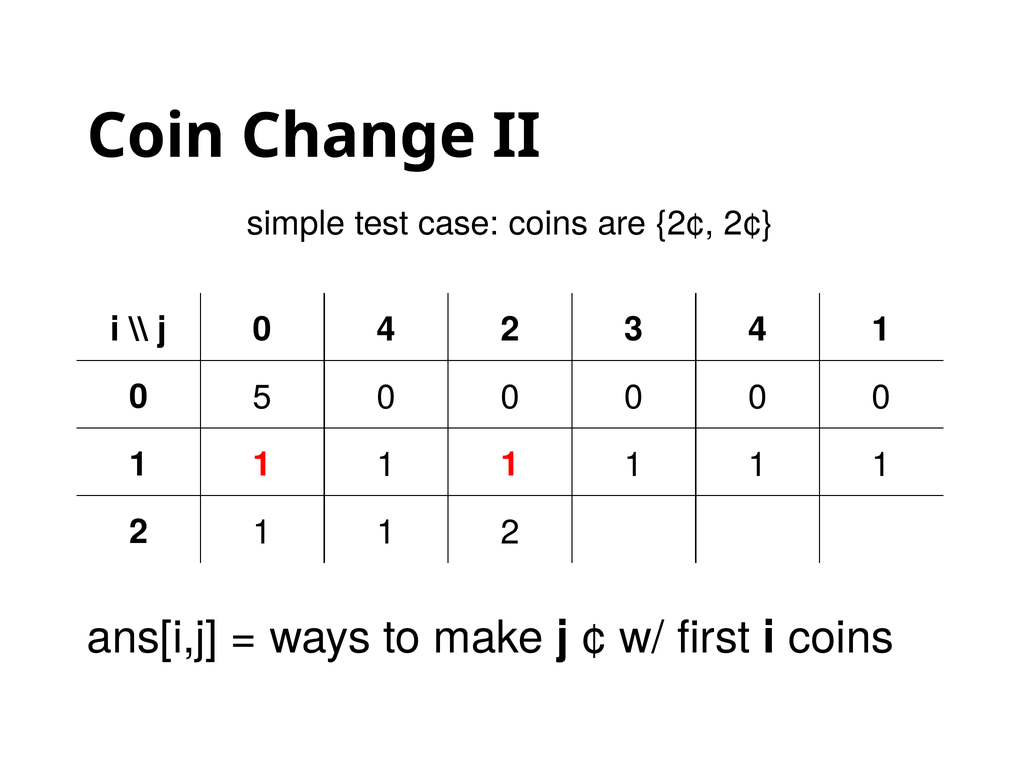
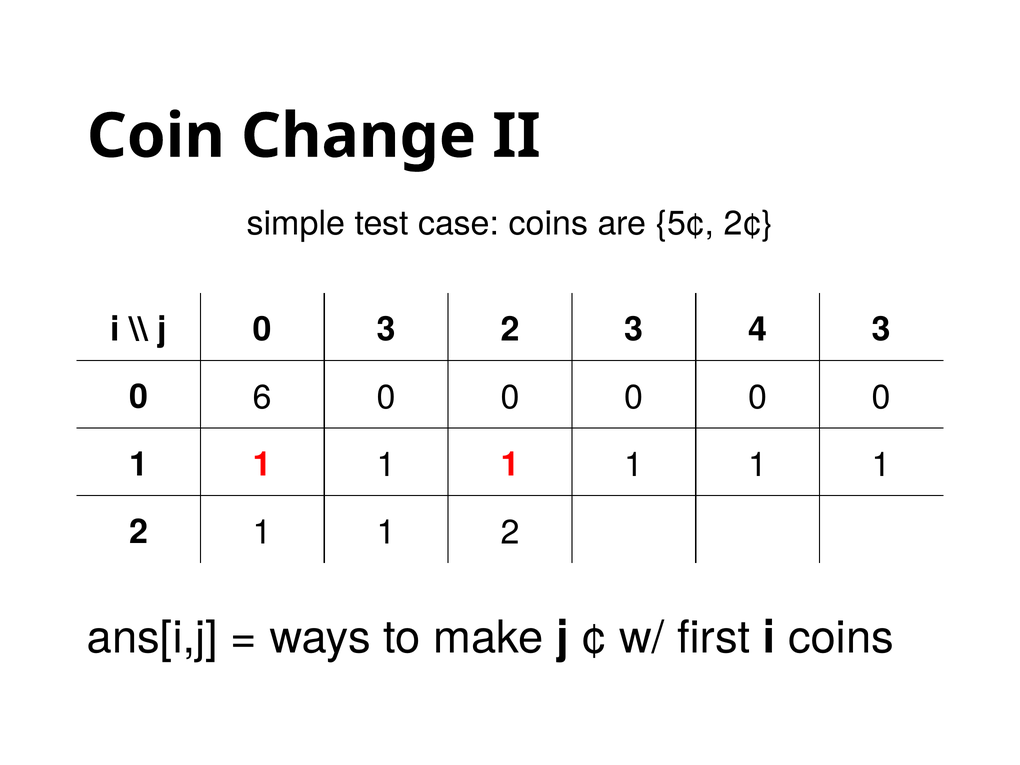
are 2¢: 2¢ -> 5¢
0 4: 4 -> 3
4 1: 1 -> 3
5: 5 -> 6
